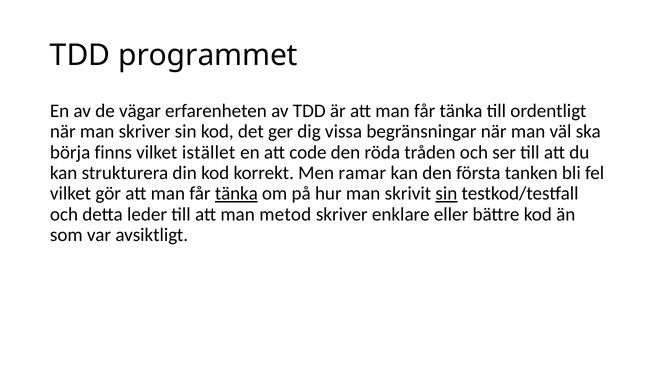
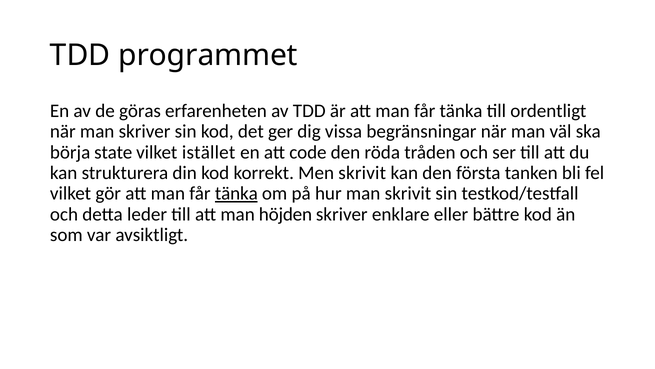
vägar: vägar -> göras
finns: finns -> state
Men ramar: ramar -> skrivit
sin at (446, 193) underline: present -> none
metod: metod -> höjden
